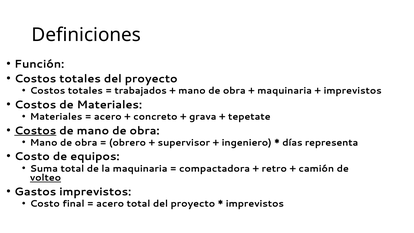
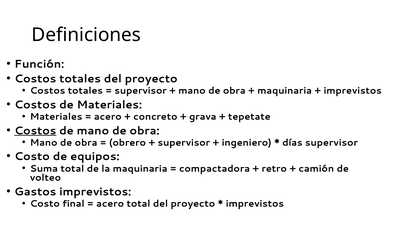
trabajados at (141, 91): trabajados -> supervisor
días representa: representa -> supervisor
volteo underline: present -> none
